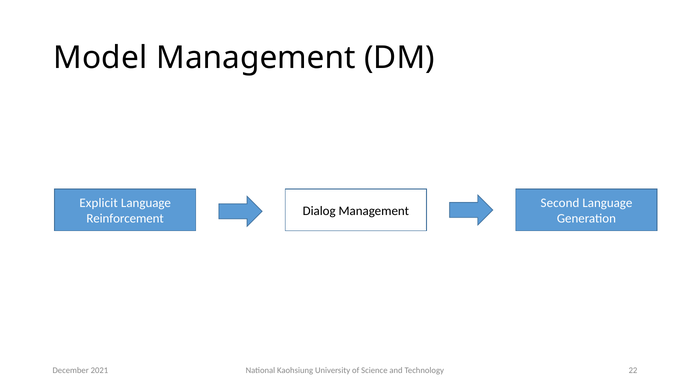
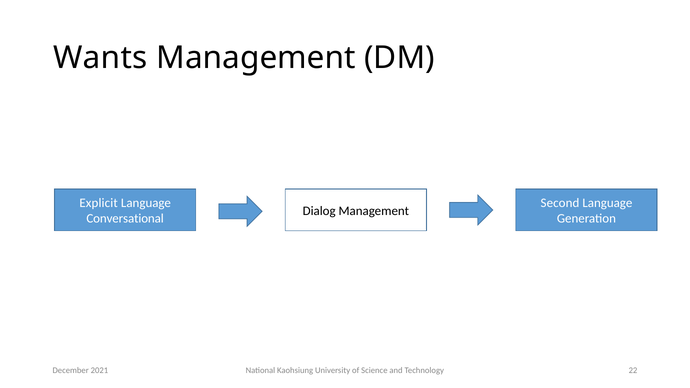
Model: Model -> Wants
Reinforcement: Reinforcement -> Conversational
